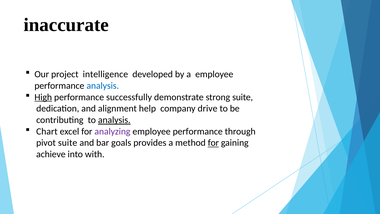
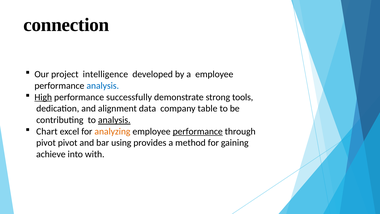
inaccurate: inaccurate -> connection
strong suite: suite -> tools
help: help -> data
drive: drive -> table
analyzing colour: purple -> orange
performance at (198, 131) underline: none -> present
pivot suite: suite -> pivot
goals: goals -> using
for at (213, 143) underline: present -> none
